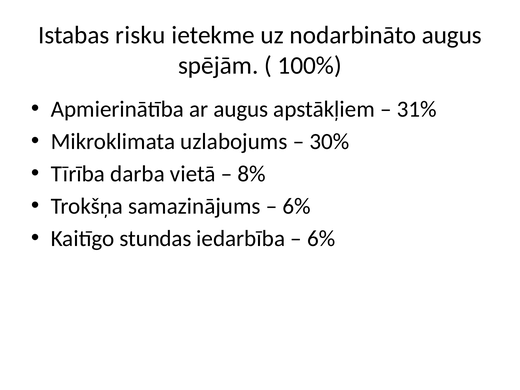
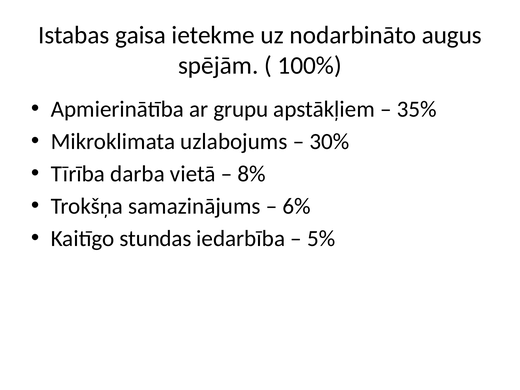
risku: risku -> gaisa
ar augus: augus -> grupu
31%: 31% -> 35%
6% at (321, 239): 6% -> 5%
